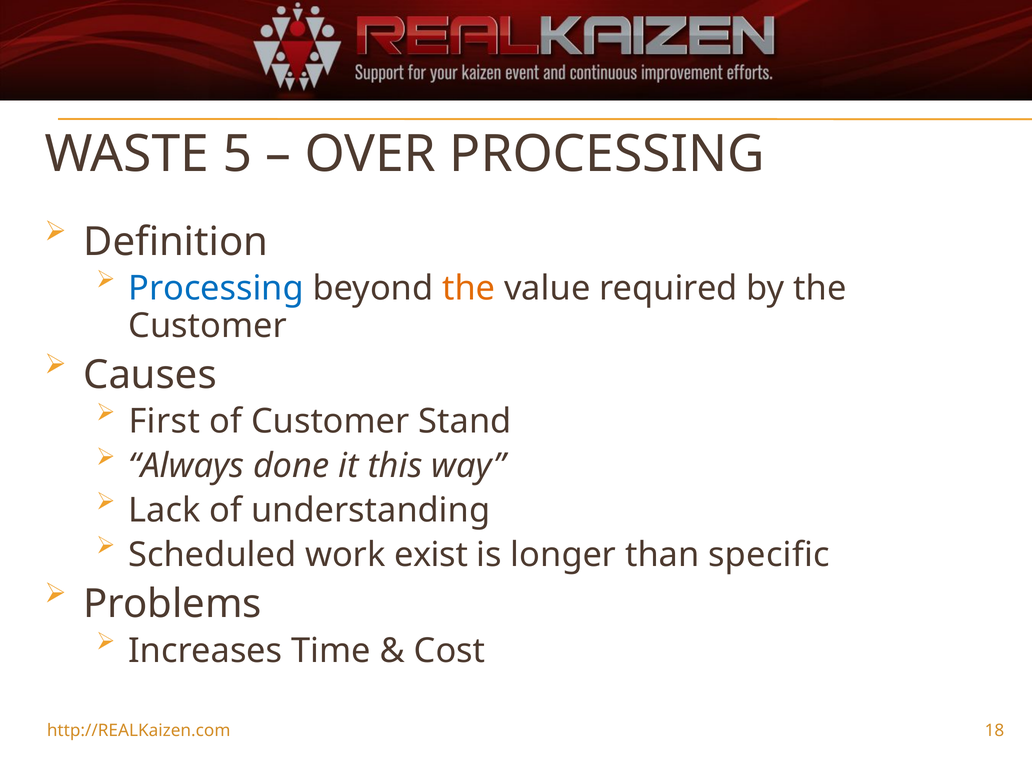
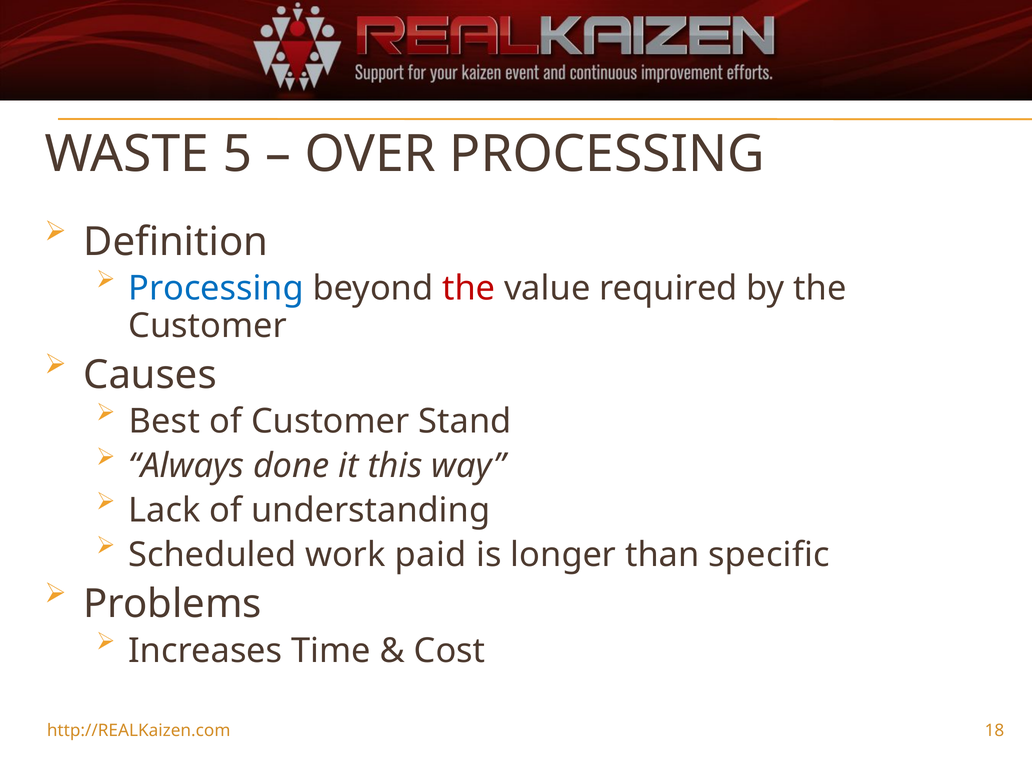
the at (469, 289) colour: orange -> red
First: First -> Best
exist: exist -> paid
